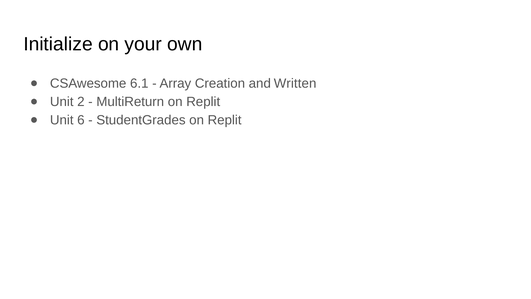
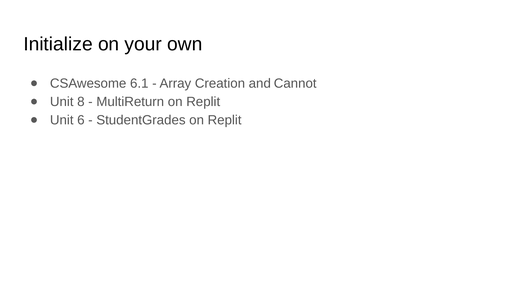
Written: Written -> Cannot
2: 2 -> 8
